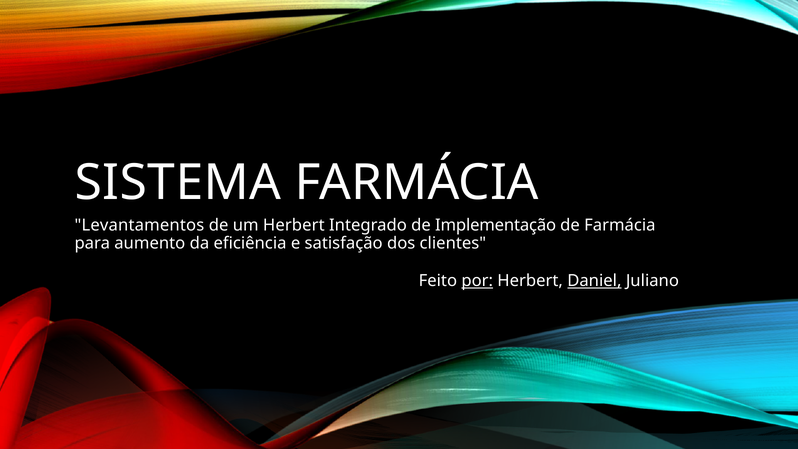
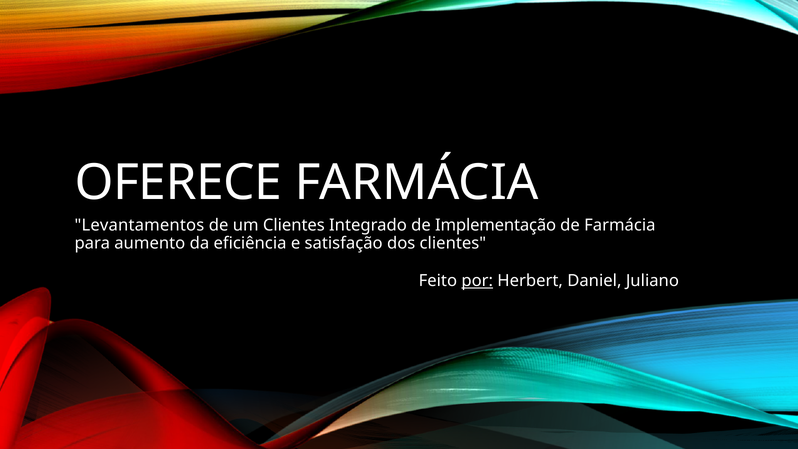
SISTEMA: SISTEMA -> OFERECE
um Herbert: Herbert -> Clientes
Daniel underline: present -> none
